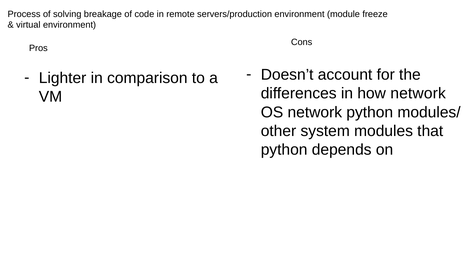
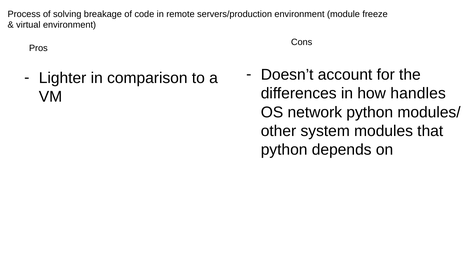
how network: network -> handles
